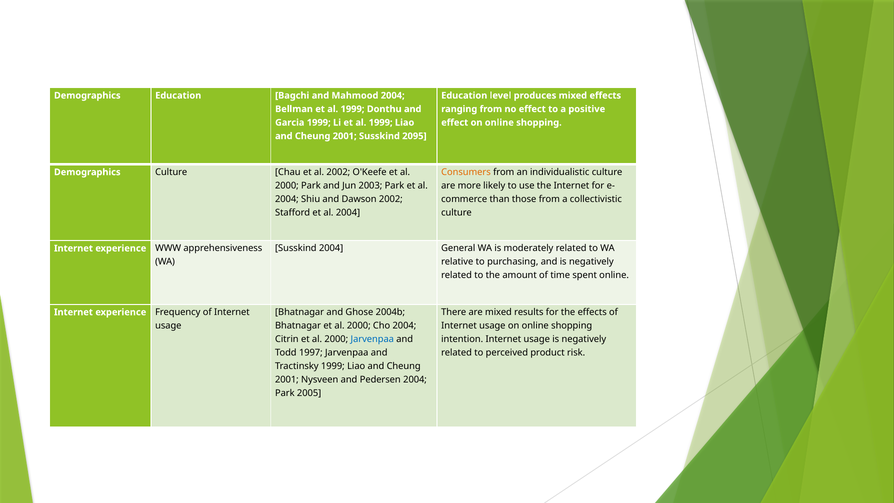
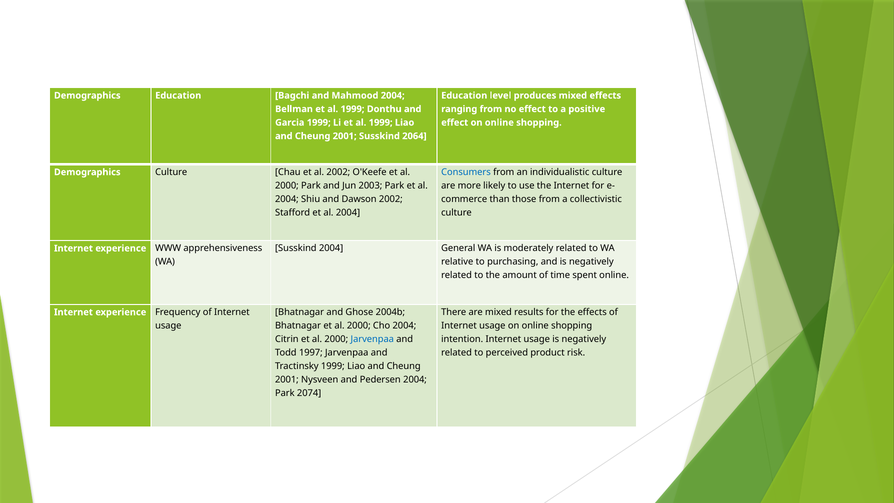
2095: 2095 -> 2064
Consumers colour: orange -> blue
2005: 2005 -> 2074
